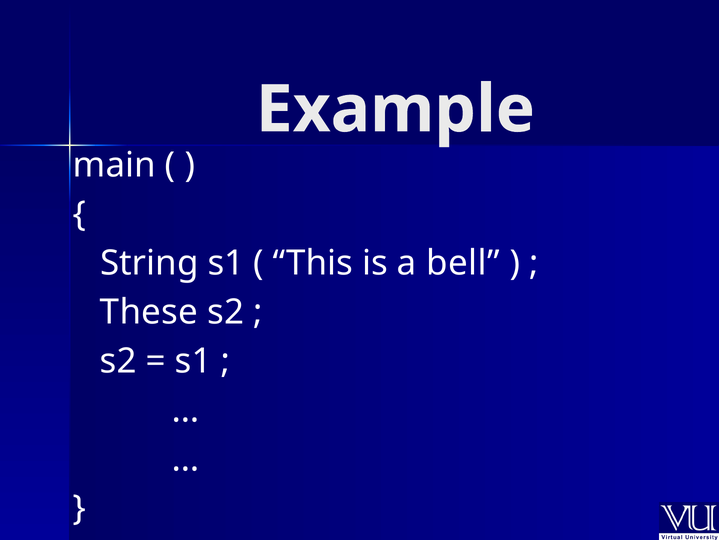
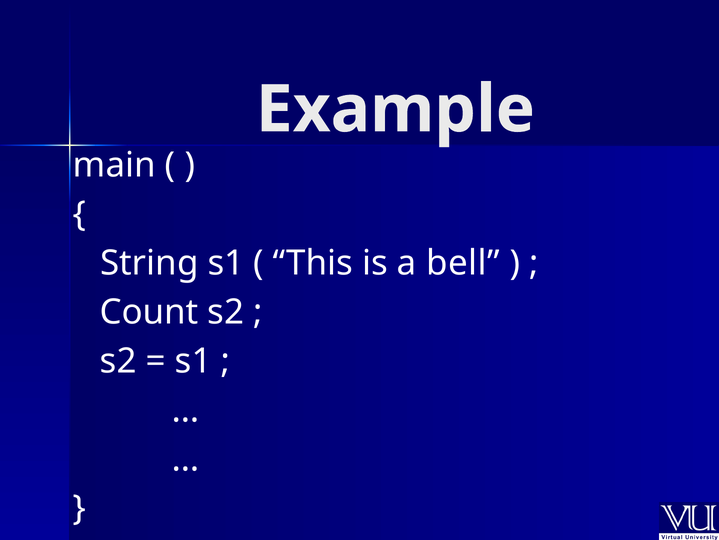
These: These -> Count
